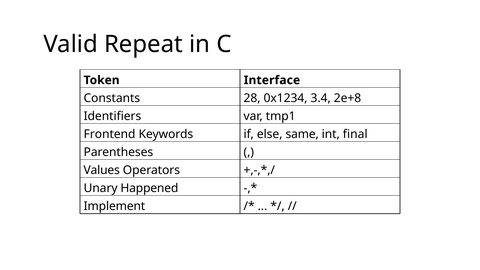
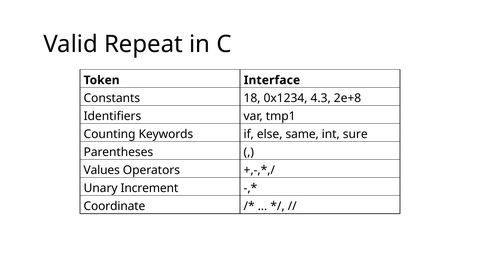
28: 28 -> 18
3.4: 3.4 -> 4.3
Frontend: Frontend -> Counting
final: final -> sure
Happened: Happened -> Increment
Implement: Implement -> Coordinate
